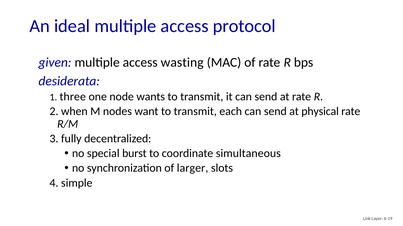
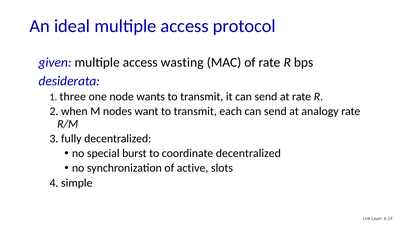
physical: physical -> analogy
coordinate simultaneous: simultaneous -> decentralized
larger: larger -> active
